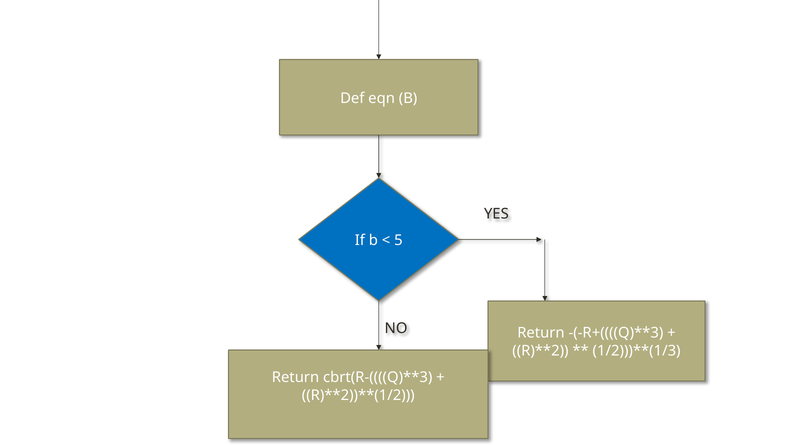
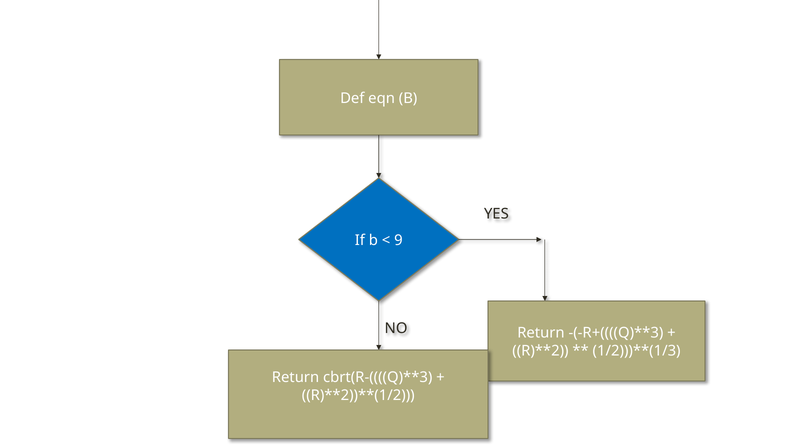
5: 5 -> 9
